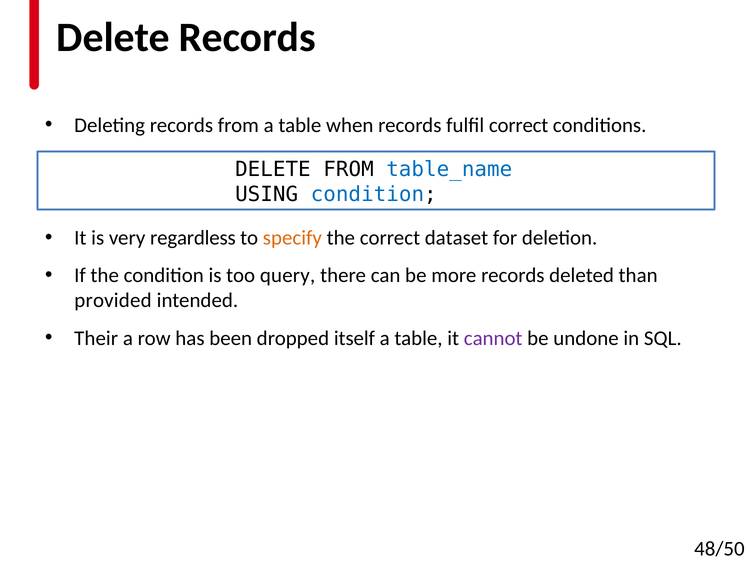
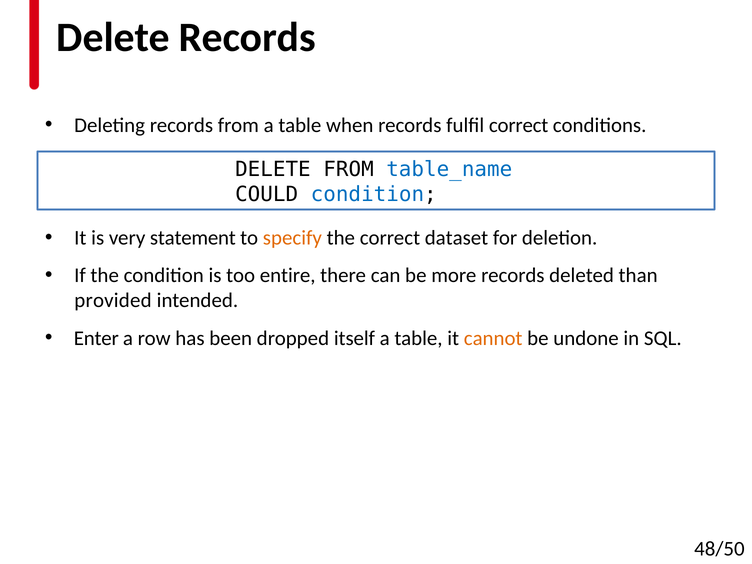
USING: USING -> COULD
regardless: regardless -> statement
query: query -> entire
Their: Their -> Enter
cannot colour: purple -> orange
